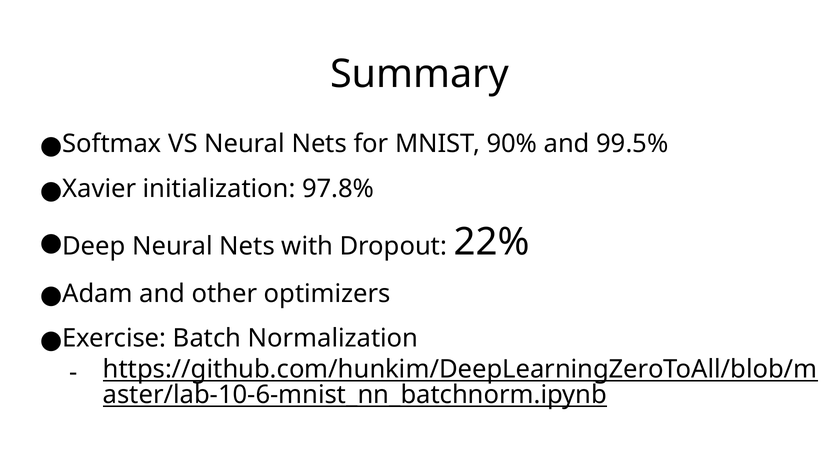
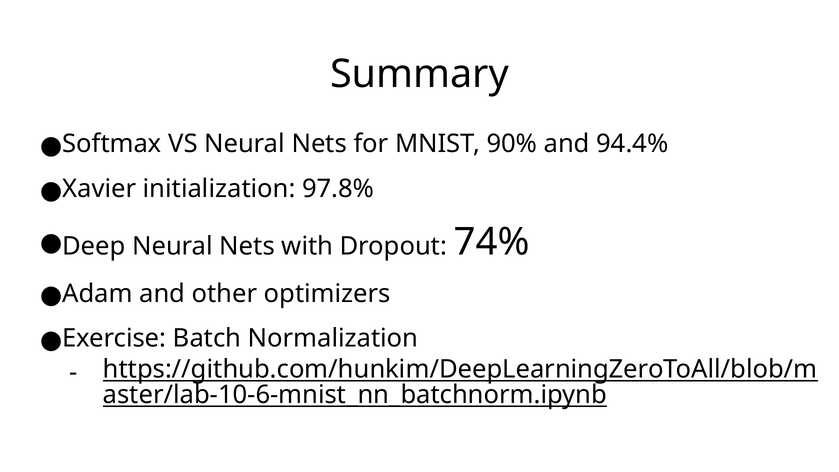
99.5%: 99.5% -> 94.4%
22%: 22% -> 74%
